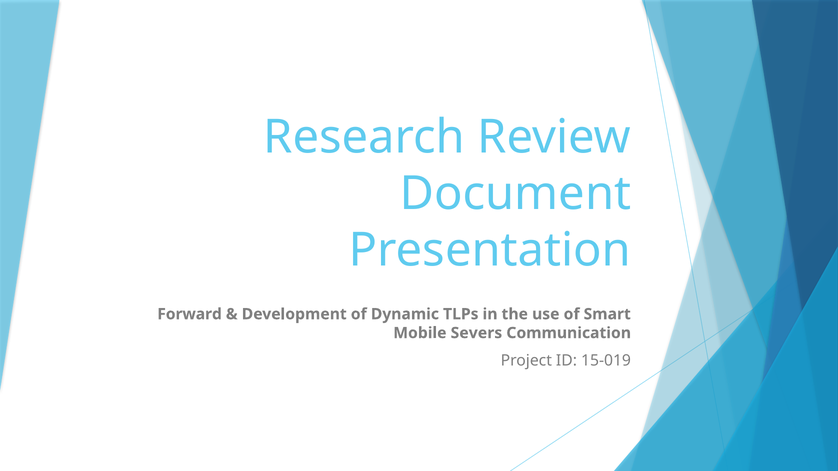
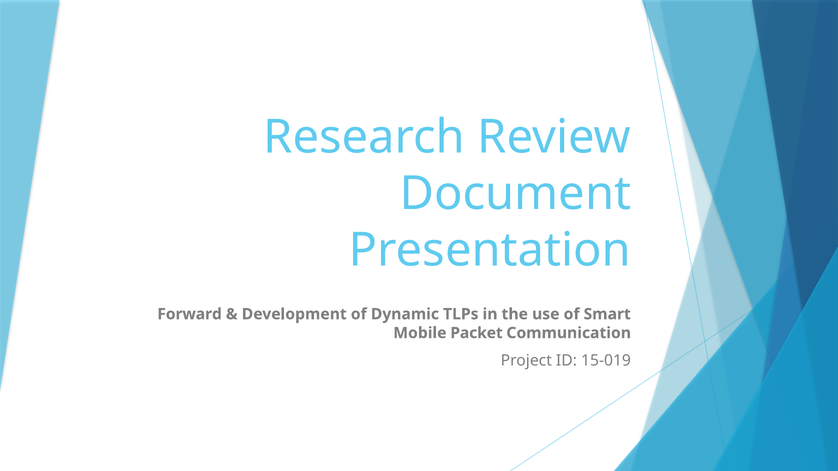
Severs: Severs -> Packet
